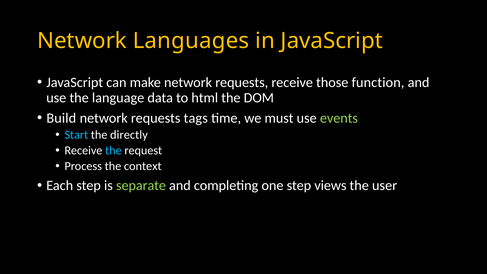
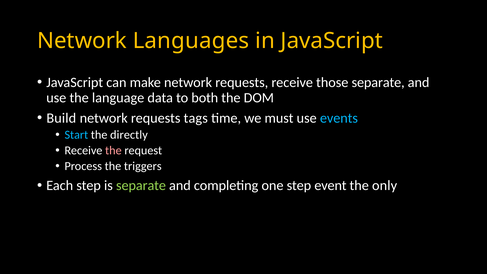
those function: function -> separate
html: html -> both
events colour: light green -> light blue
the at (113, 151) colour: light blue -> pink
context: context -> triggers
views: views -> event
user: user -> only
